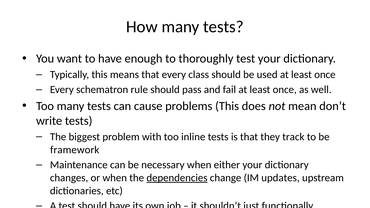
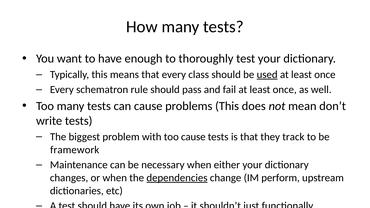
used underline: none -> present
too inline: inline -> cause
updates: updates -> perform
